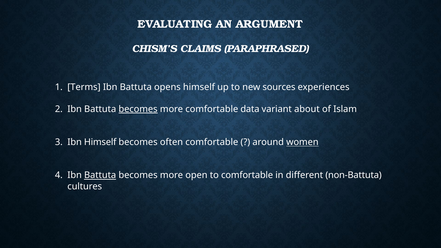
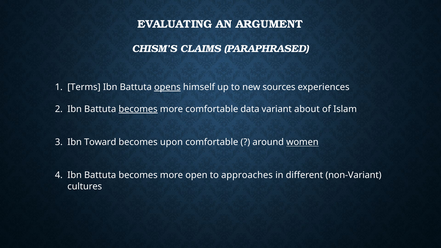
opens underline: none -> present
Ibn Himself: Himself -> Toward
often: often -> upon
Battuta at (100, 175) underline: present -> none
to comfortable: comfortable -> approaches
non-Battuta: non-Battuta -> non-Variant
